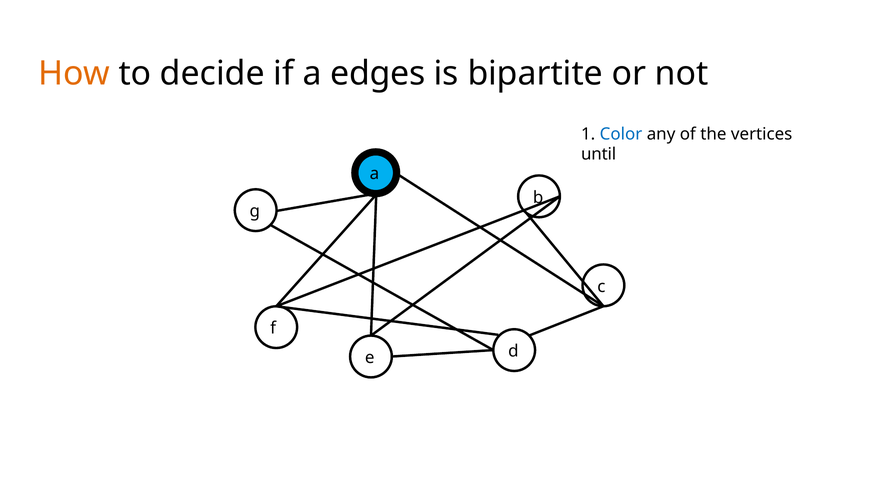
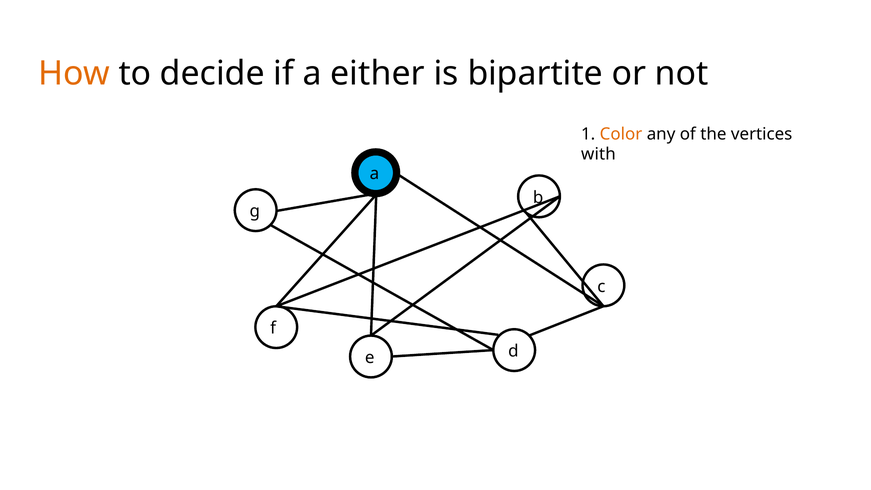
edges: edges -> either
Color colour: blue -> orange
until: until -> with
